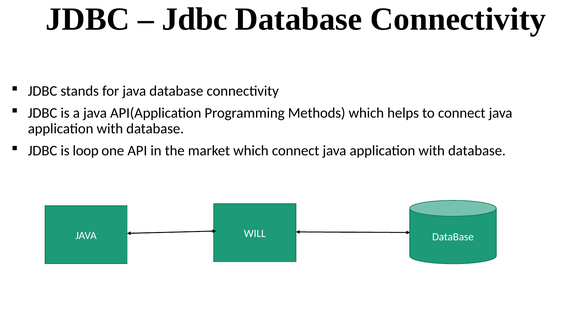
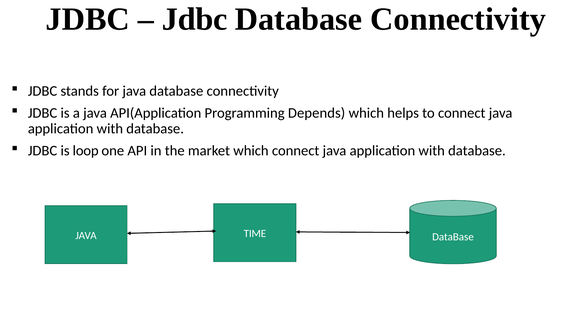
Methods: Methods -> Depends
WILL: WILL -> TIME
